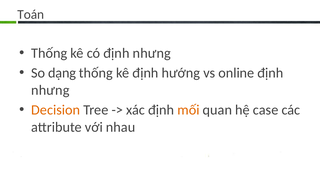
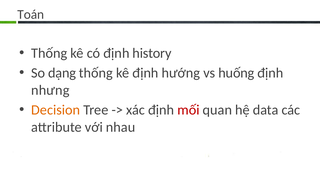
có định nhưng: nhưng -> history
online: online -> huống
mối colour: orange -> red
case: case -> data
